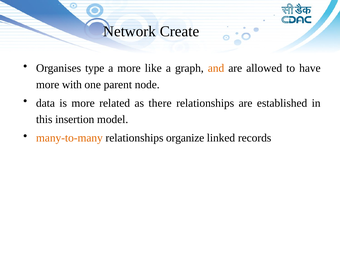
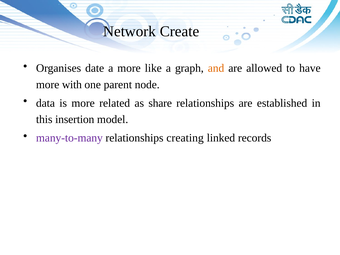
type: type -> date
there: there -> share
many-to-many colour: orange -> purple
organize: organize -> creating
